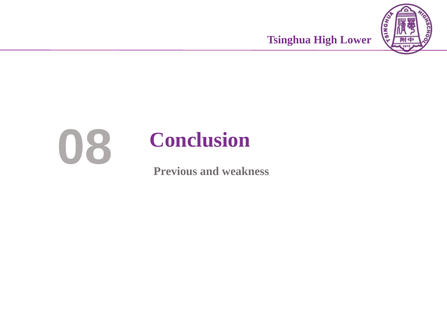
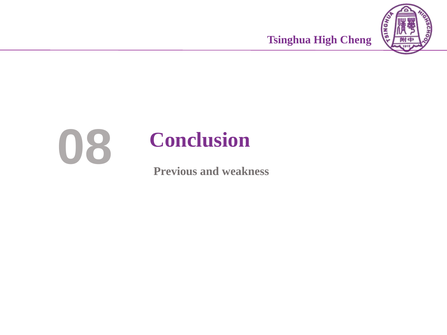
Lower: Lower -> Cheng
